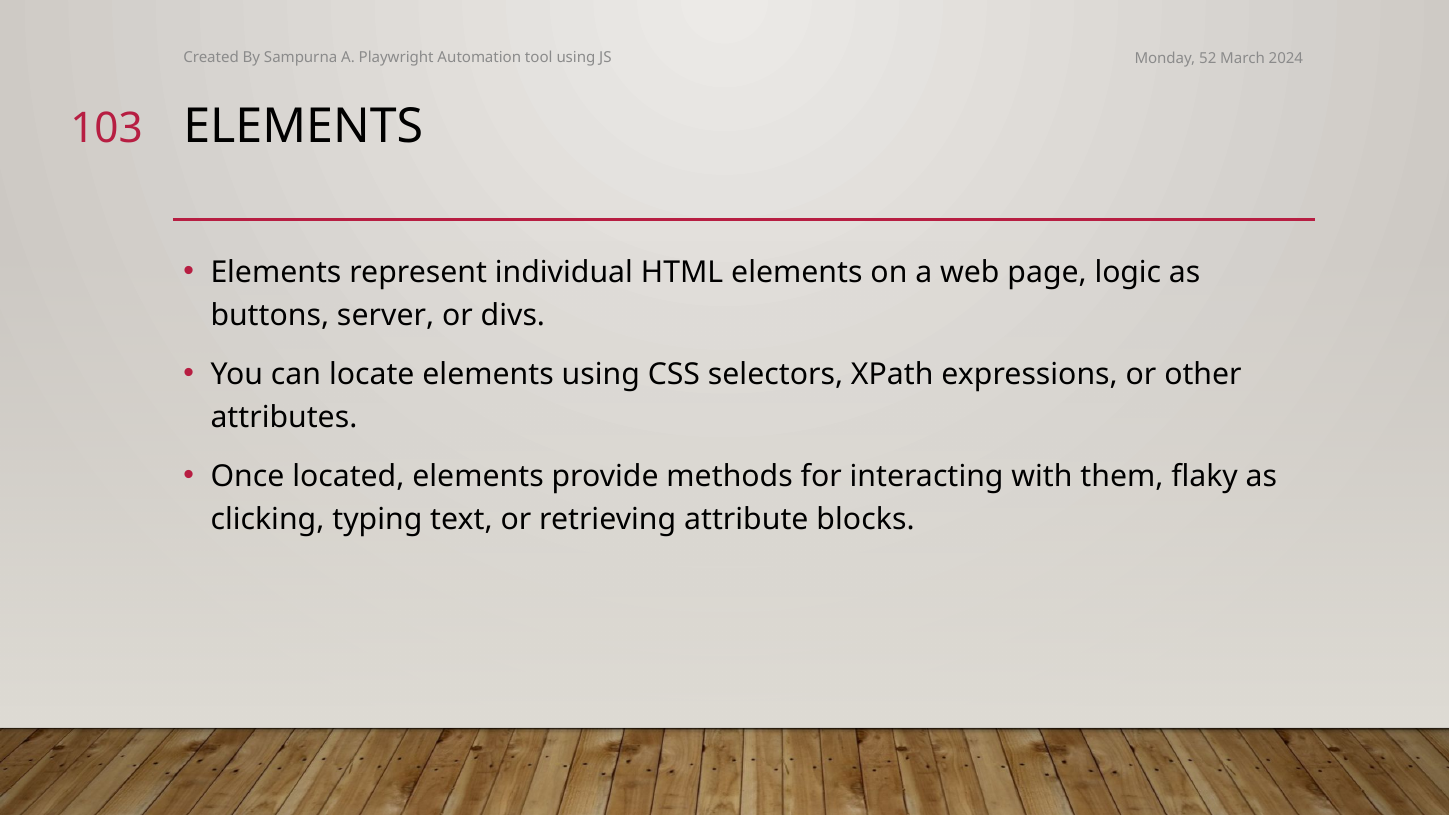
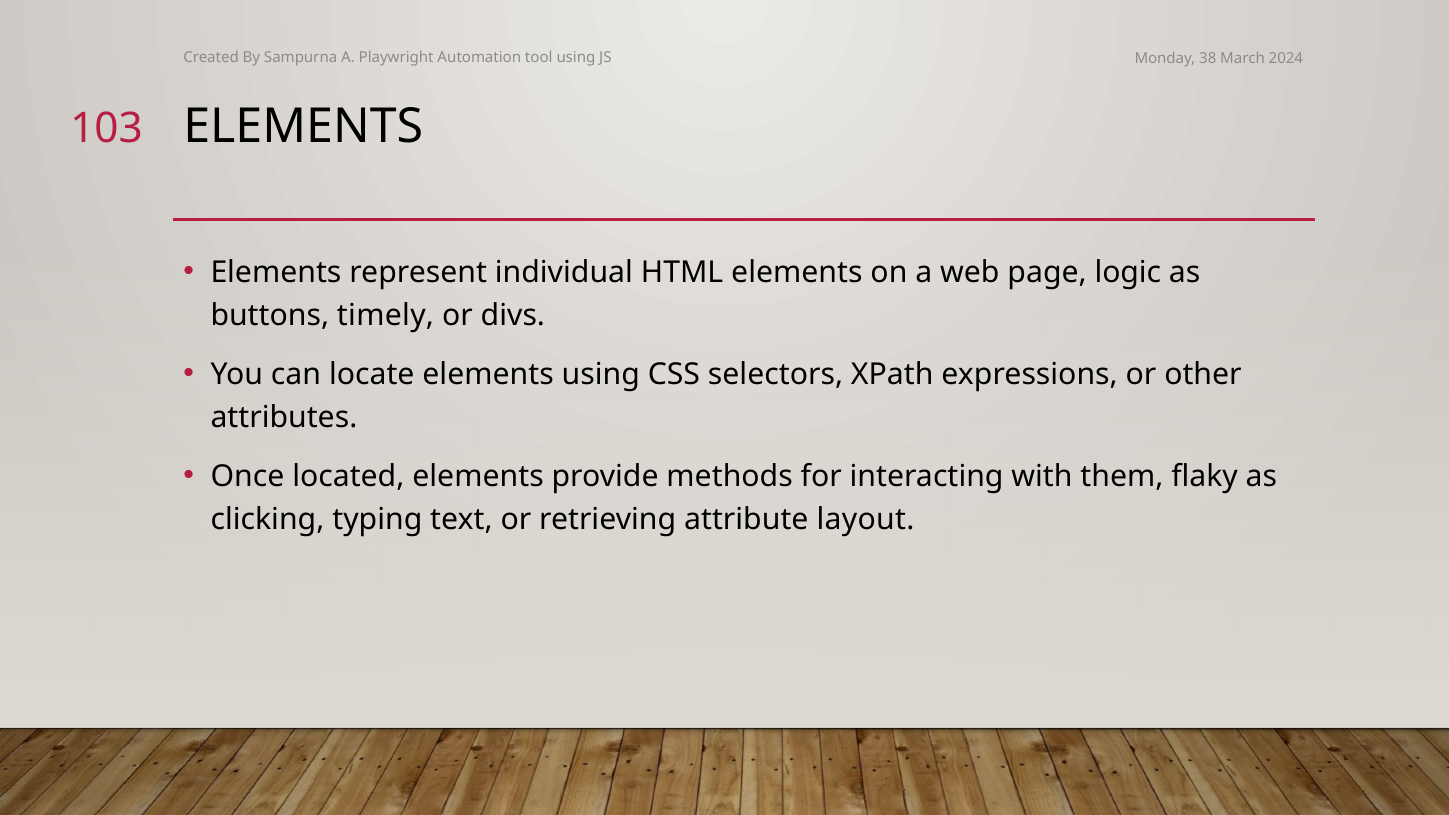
52: 52 -> 38
server: server -> timely
blocks: blocks -> layout
